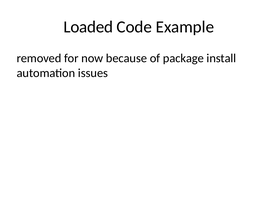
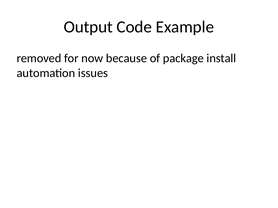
Loaded: Loaded -> Output
